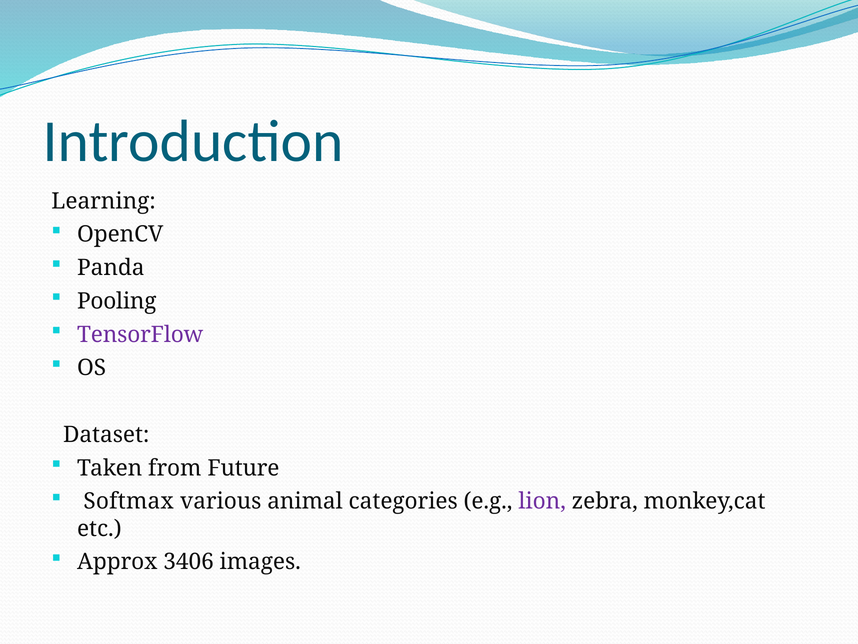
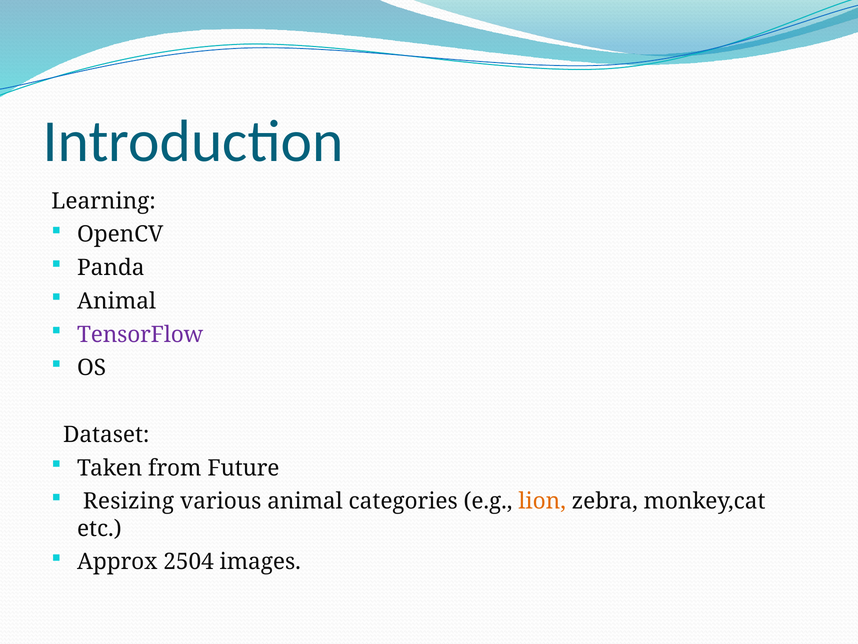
Pooling at (117, 301): Pooling -> Animal
Softmax: Softmax -> Resizing
lion colour: purple -> orange
3406: 3406 -> 2504
